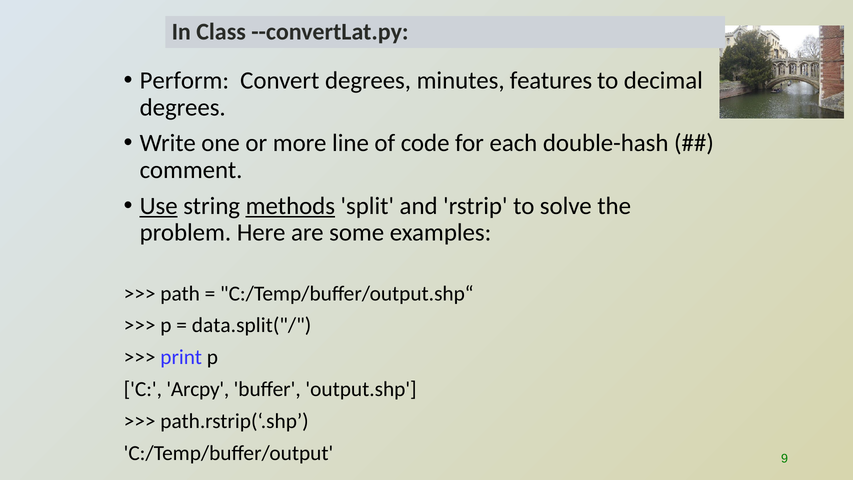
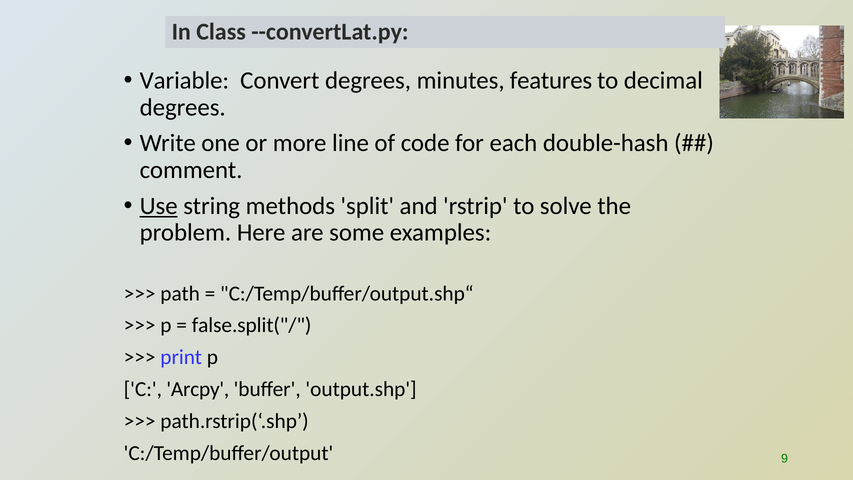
Perform: Perform -> Variable
methods underline: present -> none
data.split("/: data.split("/ -> false.split("/
